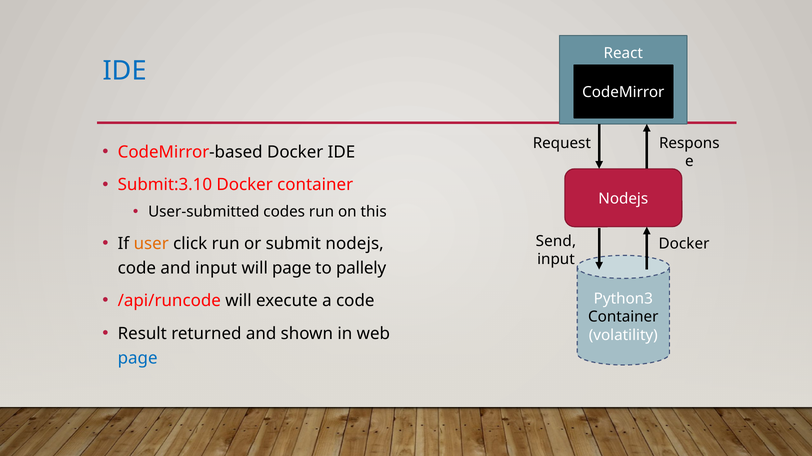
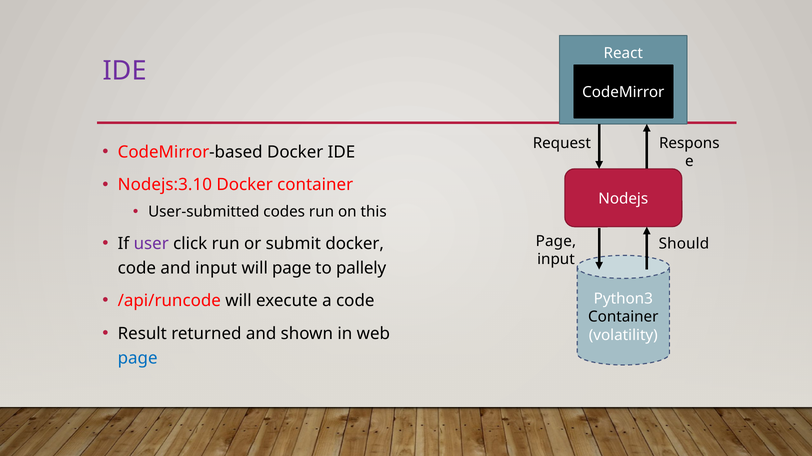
IDE at (125, 71) colour: blue -> purple
Submit:3.10: Submit:3.10 -> Nodejs:3.10
user colour: orange -> purple
submit nodejs: nodejs -> docker
Send at (556, 242): Send -> Page
Docker at (684, 244): Docker -> Should
